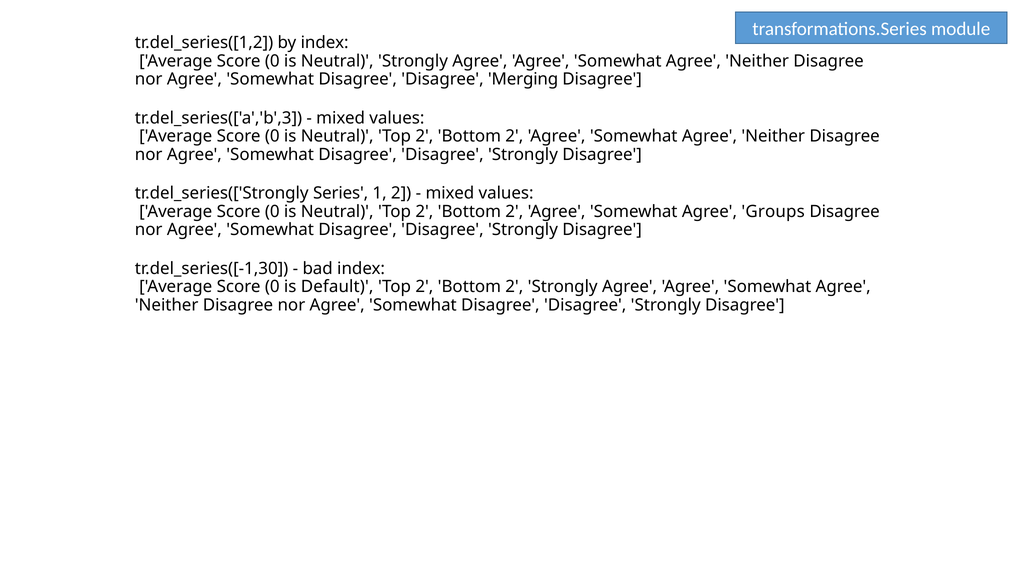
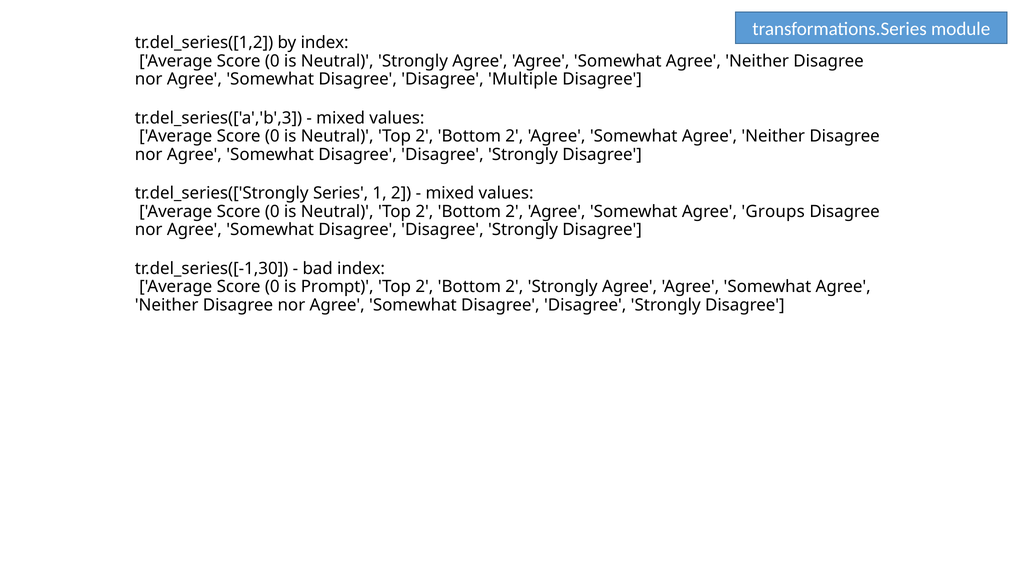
Merging: Merging -> Multiple
Default: Default -> Prompt
